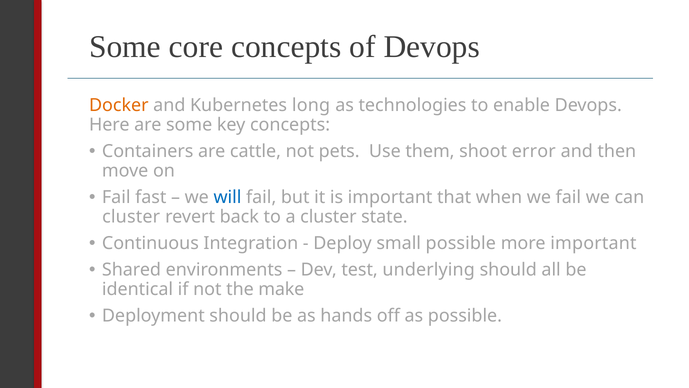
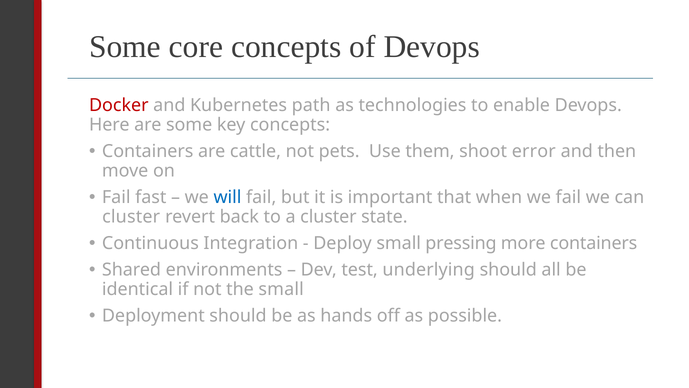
Docker colour: orange -> red
long: long -> path
small possible: possible -> pressing
more important: important -> containers
the make: make -> small
